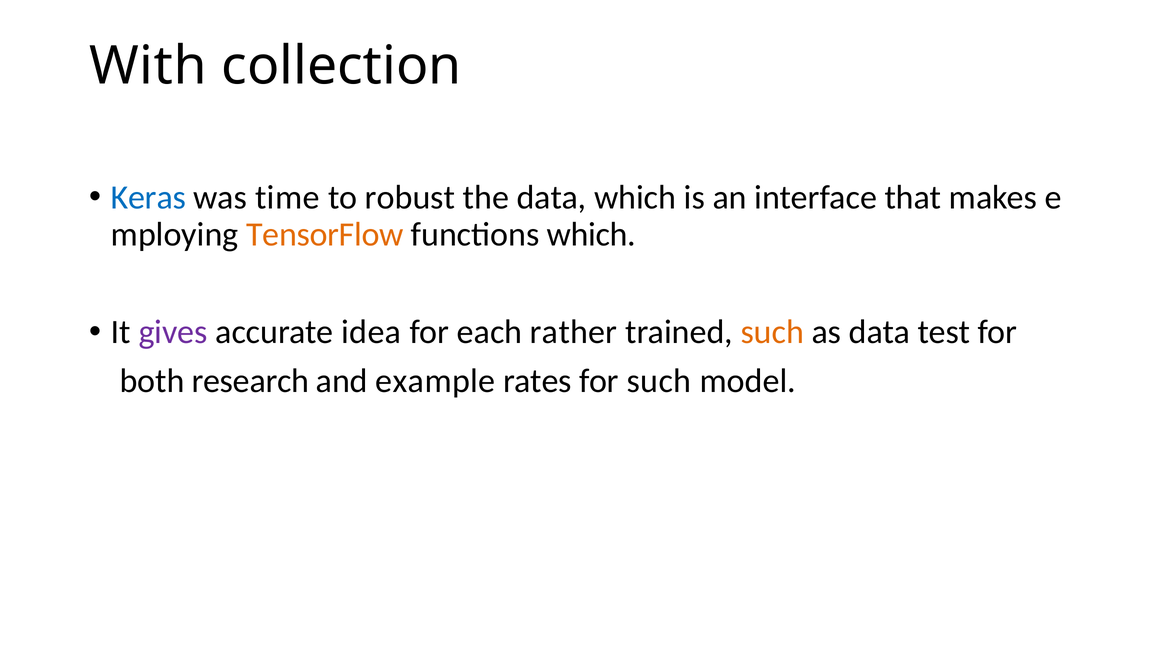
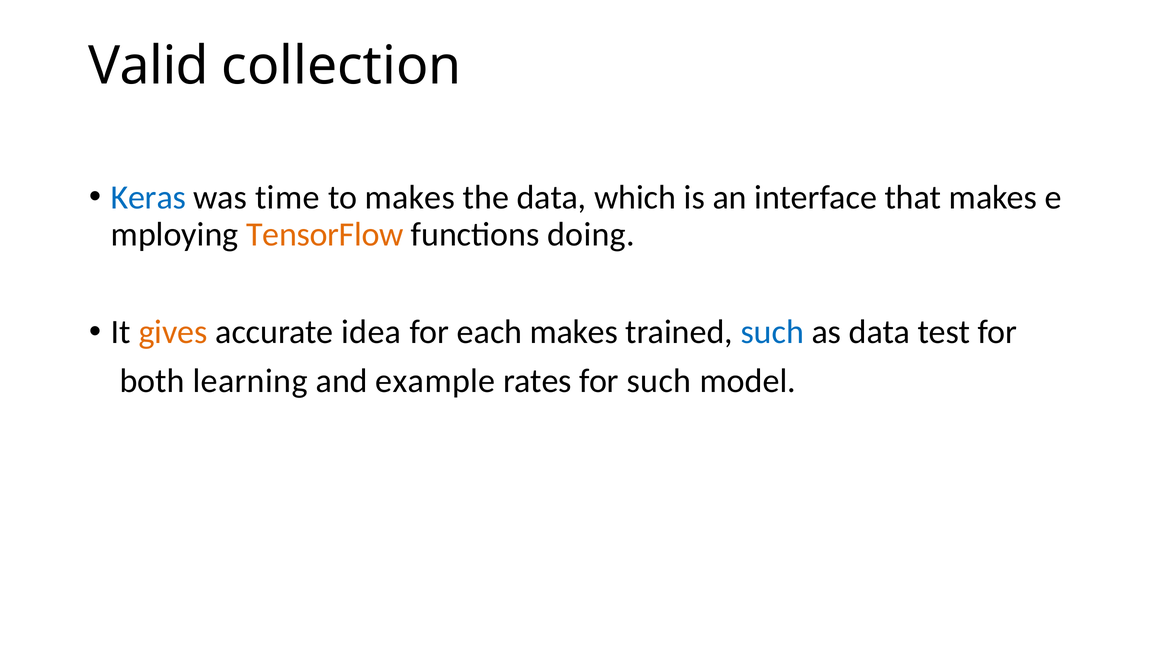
With: With -> Valid
to robust: robust -> makes
functions which: which -> doing
gives colour: purple -> orange
each rather: rather -> makes
such at (772, 332) colour: orange -> blue
research: research -> learning
